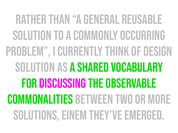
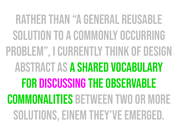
solution at (35, 68): solution -> abstract
